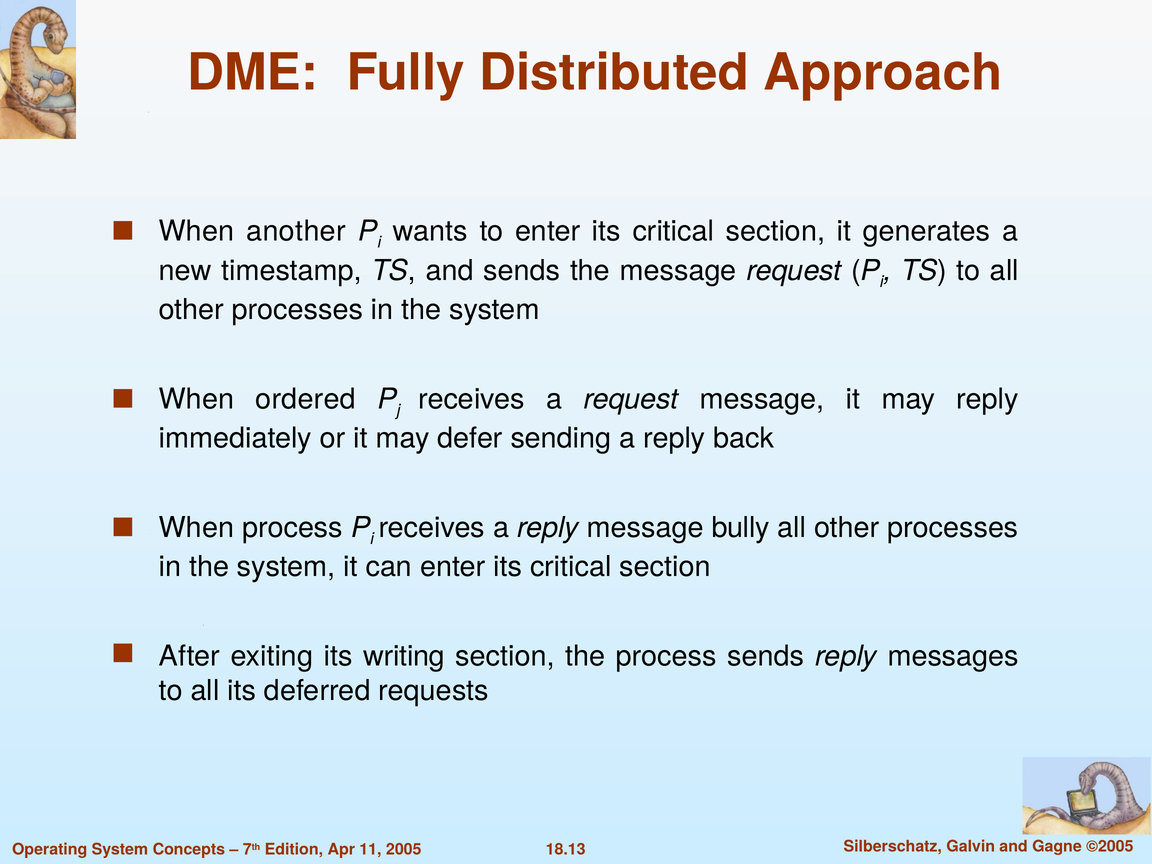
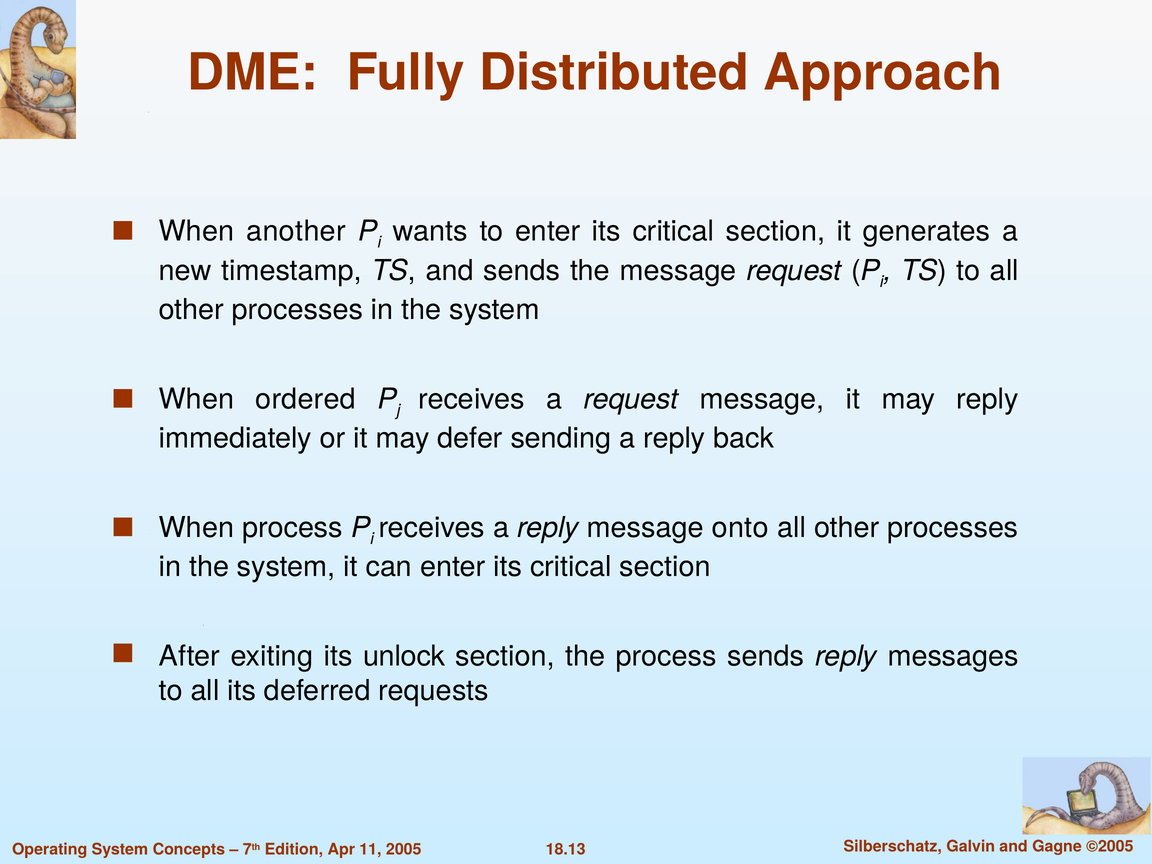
bully: bully -> onto
writing: writing -> unlock
